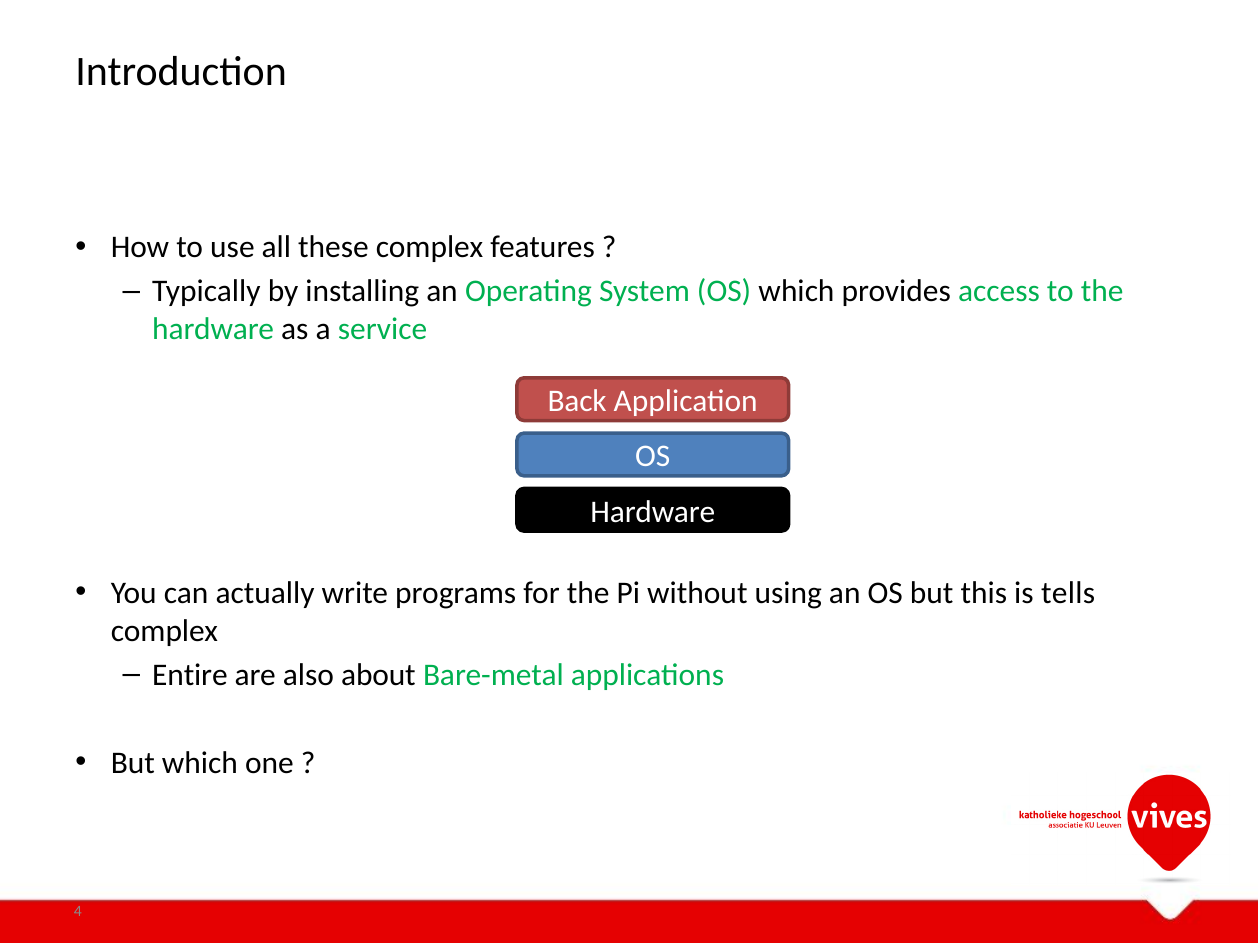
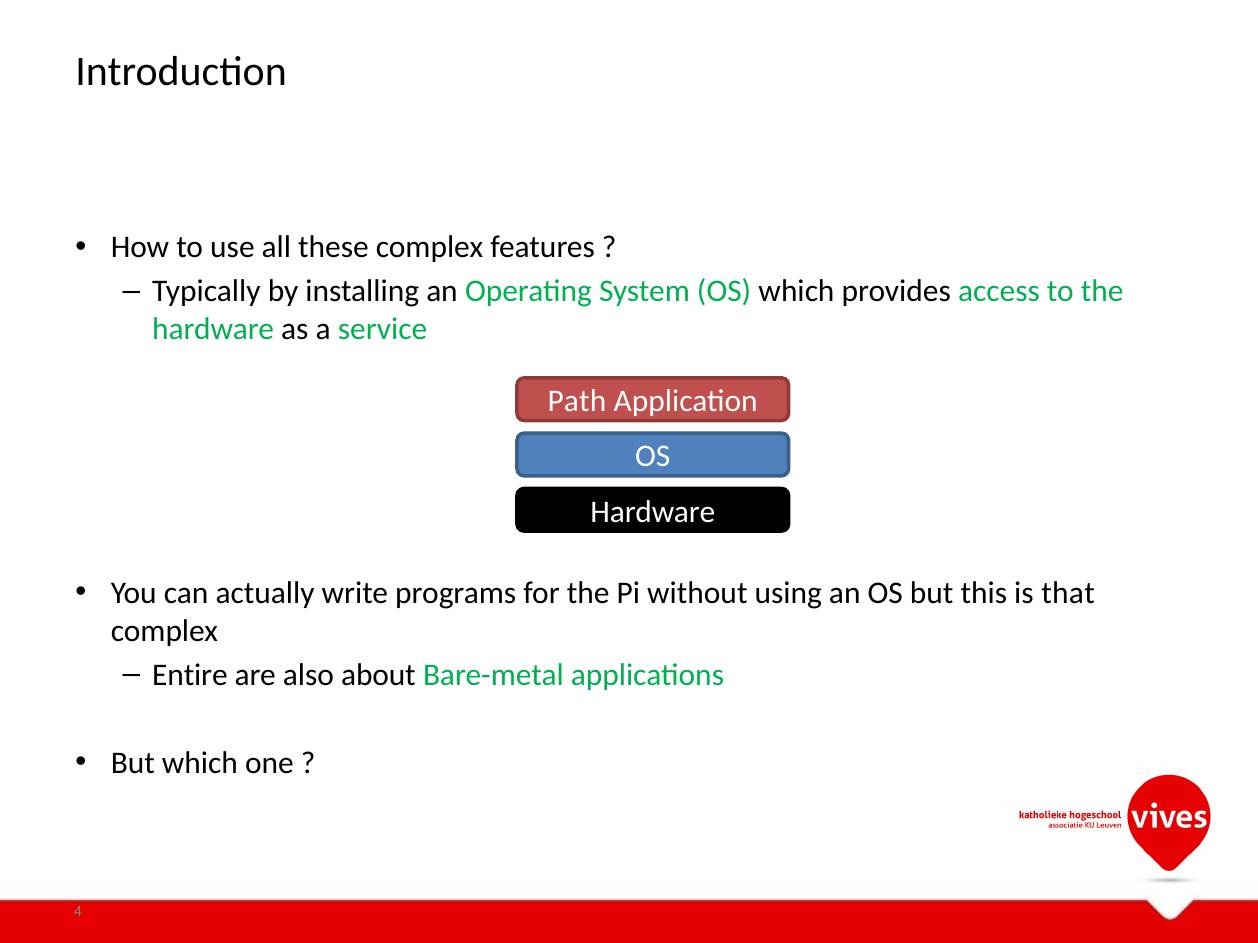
Back: Back -> Path
tells: tells -> that
